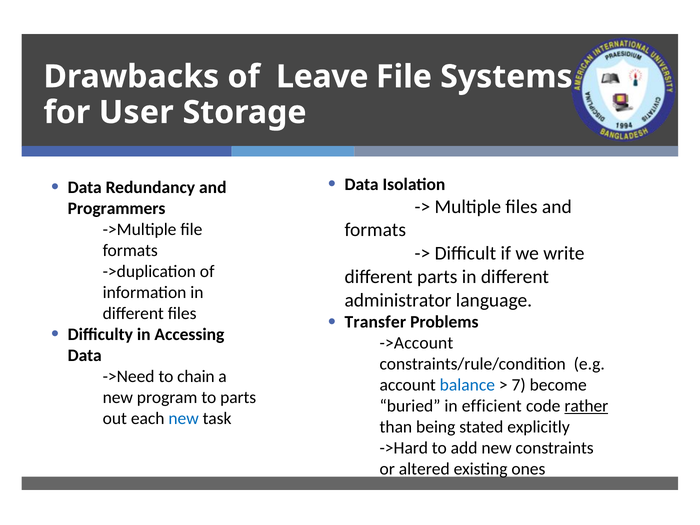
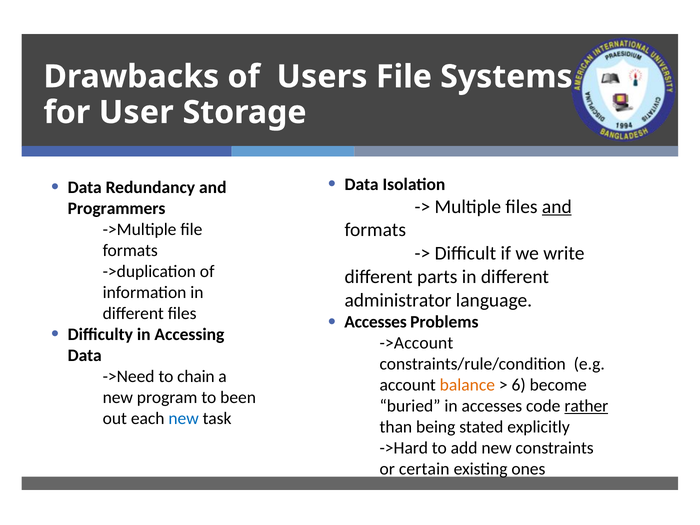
Leave: Leave -> Users
and at (557, 207) underline: none -> present
Transfer at (375, 322): Transfer -> Accesses
balance colour: blue -> orange
7: 7 -> 6
to parts: parts -> been
in efficient: efficient -> accesses
altered: altered -> certain
